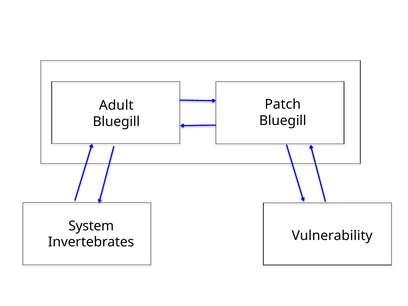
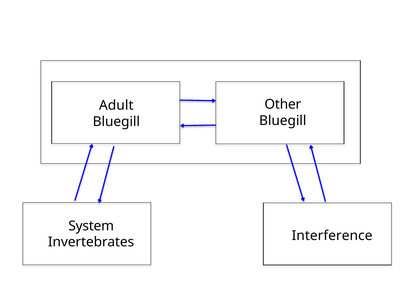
Patch: Patch -> Other
Vulnerability: Vulnerability -> Interference
